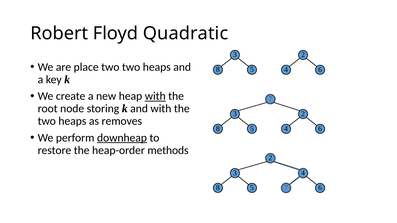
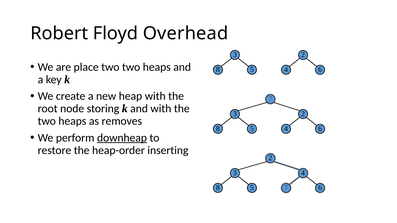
Quadratic: Quadratic -> Overhead
with at (155, 96) underline: present -> none
methods: methods -> inserting
